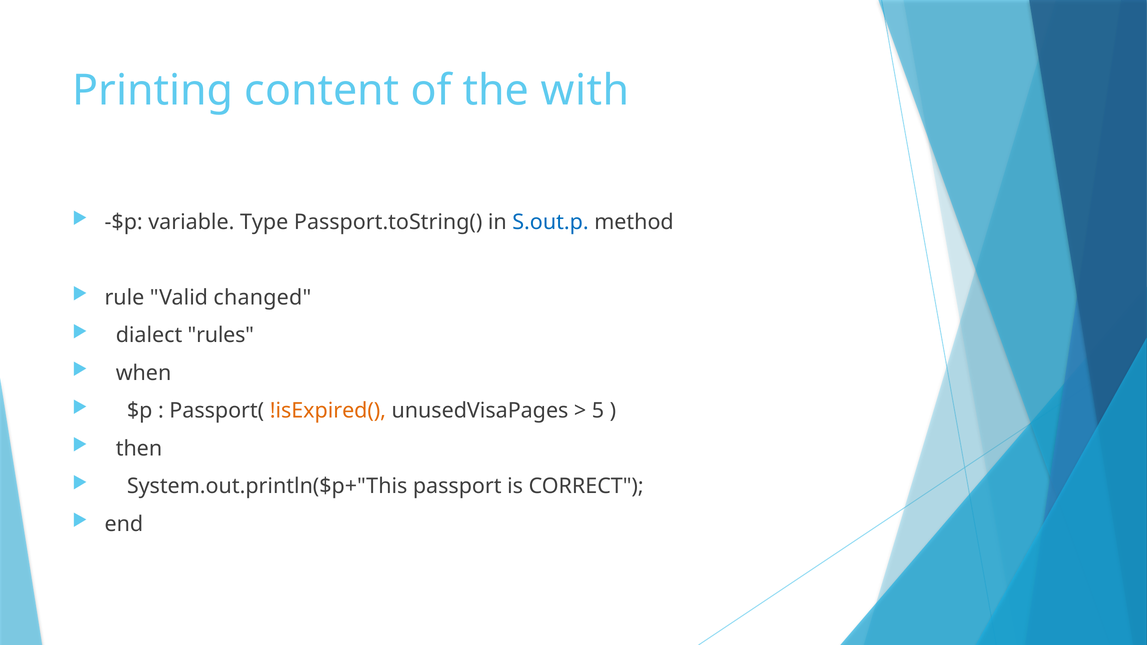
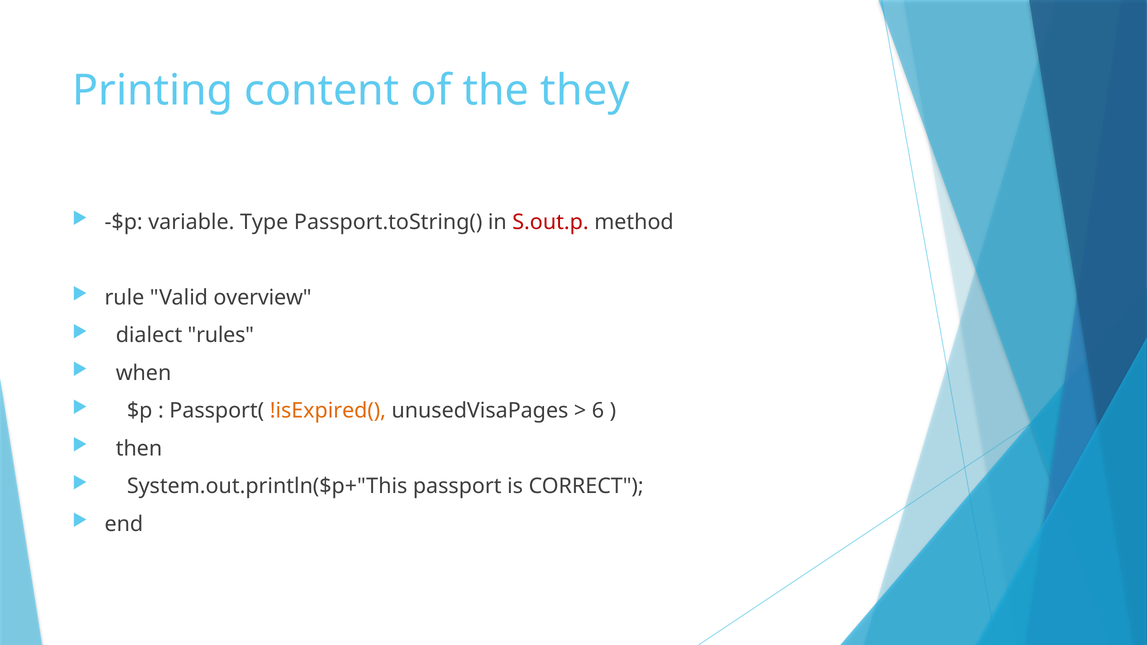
with: with -> they
S.out.p colour: blue -> red
changed: changed -> overview
5: 5 -> 6
